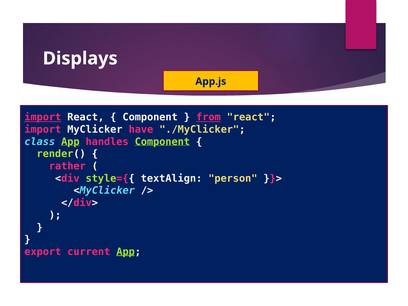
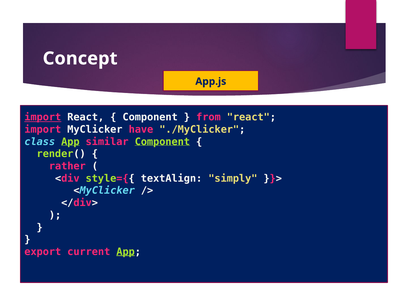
Displays: Displays -> Concept
from underline: present -> none
handles: handles -> similar
person: person -> simply
